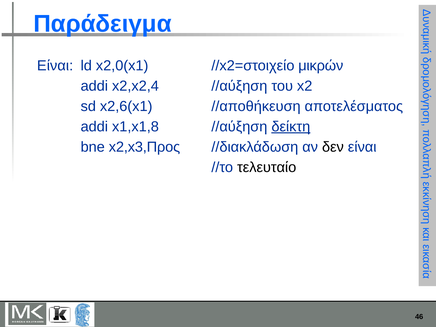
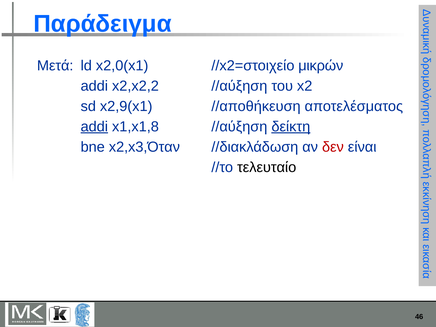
Είναι at (55, 66): Είναι -> Μετά
x2,x2,4: x2,x2,4 -> x2,x2,2
x2,6(x1: x2,6(x1 -> x2,9(x1
addi at (94, 127) underline: none -> present
x2,x3,Προς: x2,x3,Προς -> x2,x3,Όταν
δεν colour: black -> red
